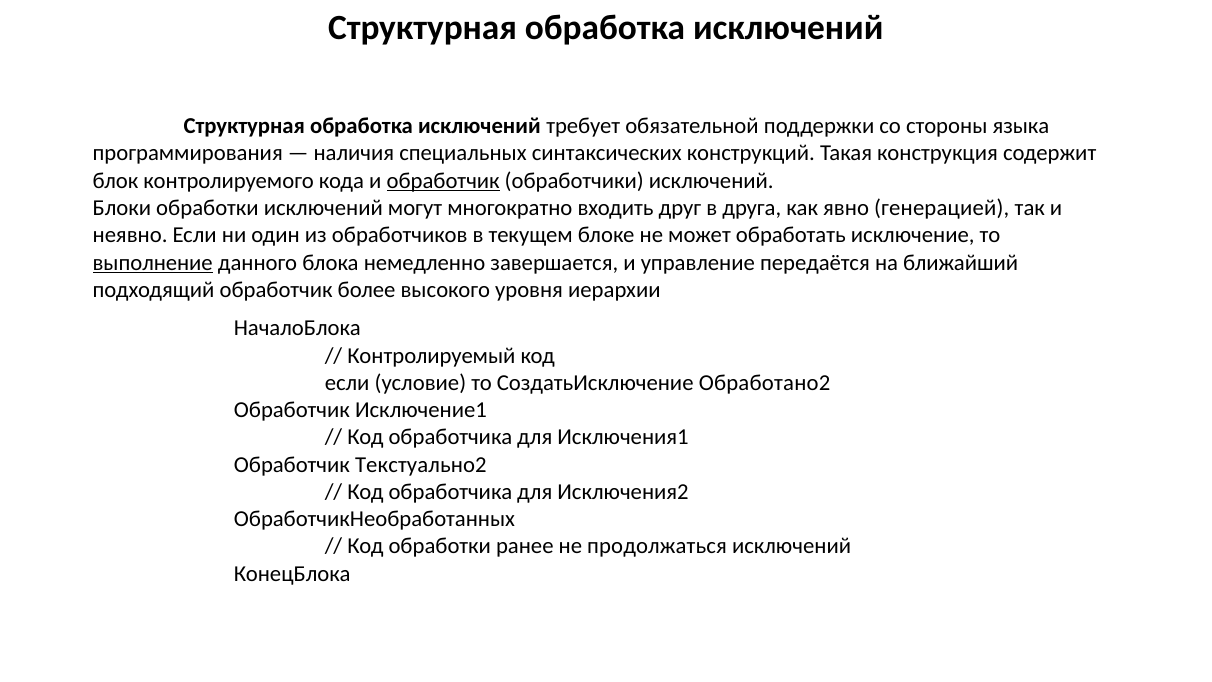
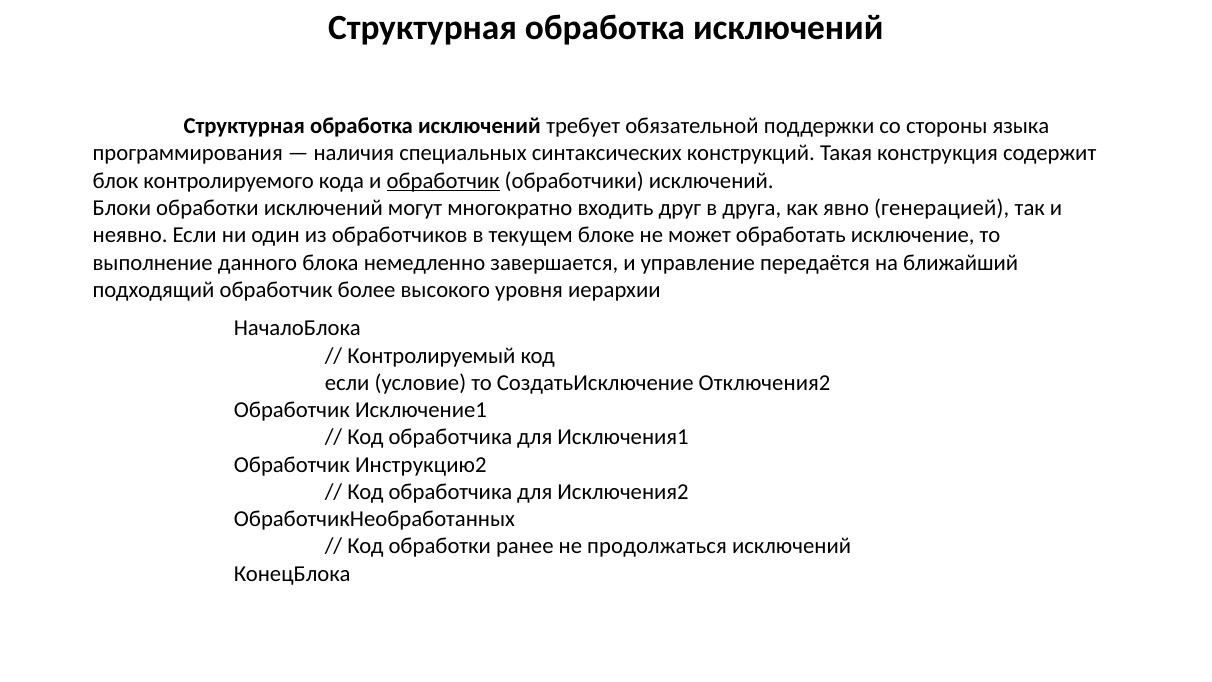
выполнение underline: present -> none
Обработано2: Обработано2 -> Отключения2
Текстуально2: Текстуально2 -> Инструкцию2
